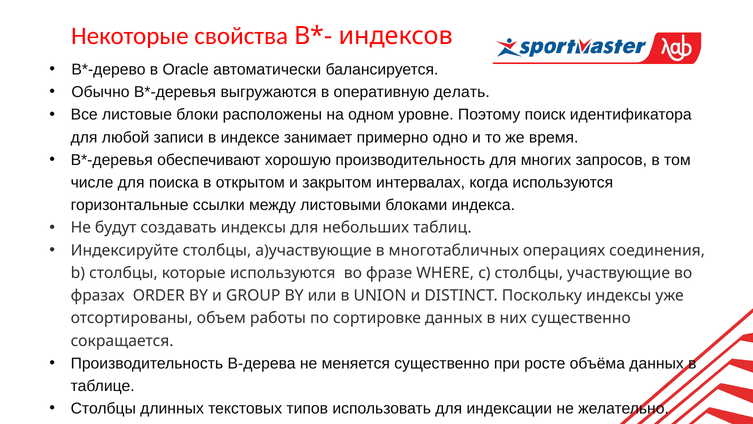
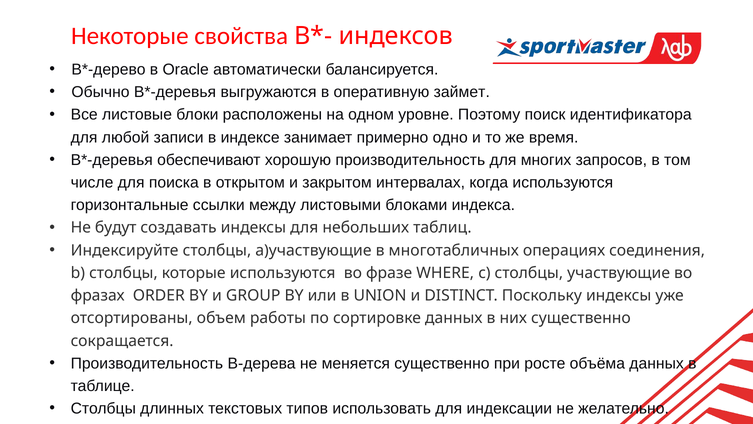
делать: делать -> займет
